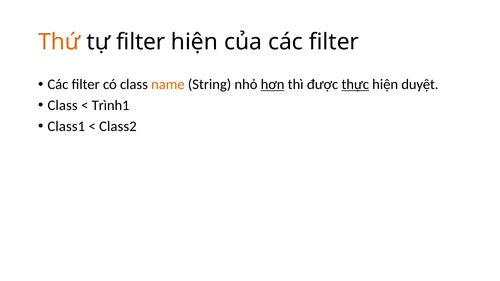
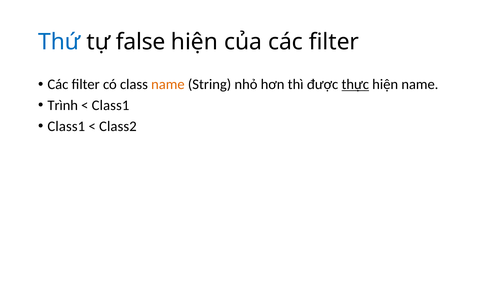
Thứ colour: orange -> blue
tự filter: filter -> false
hơn underline: present -> none
hiện duyệt: duyệt -> name
Class at (63, 106): Class -> Trình
Trình1 at (111, 106): Trình1 -> Class1
